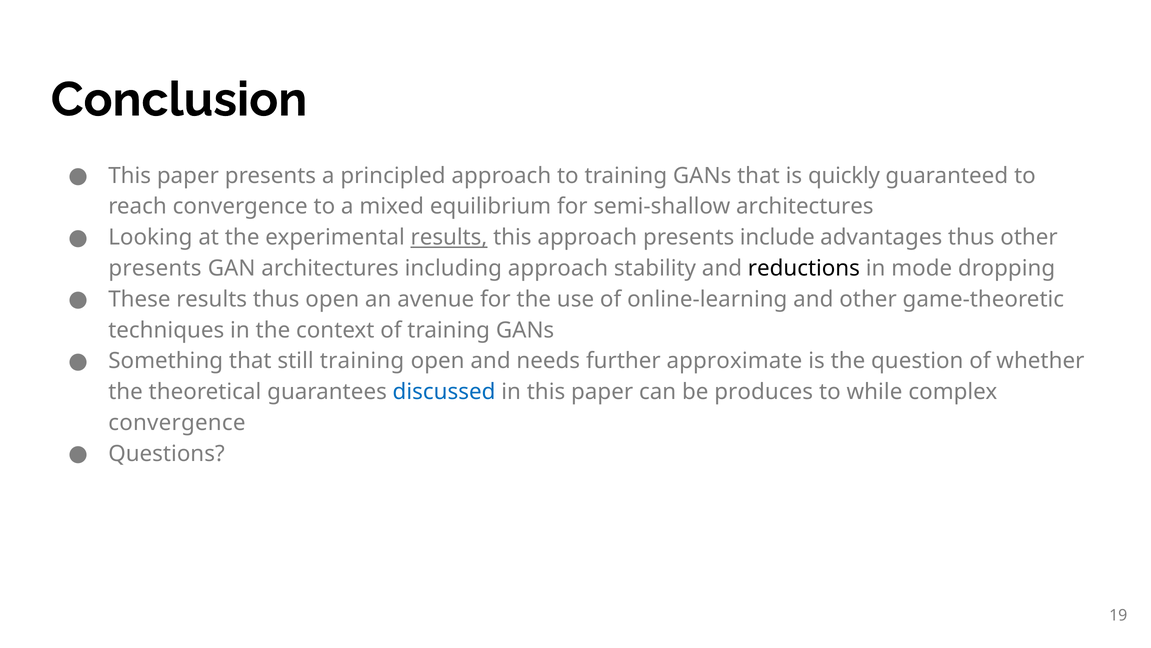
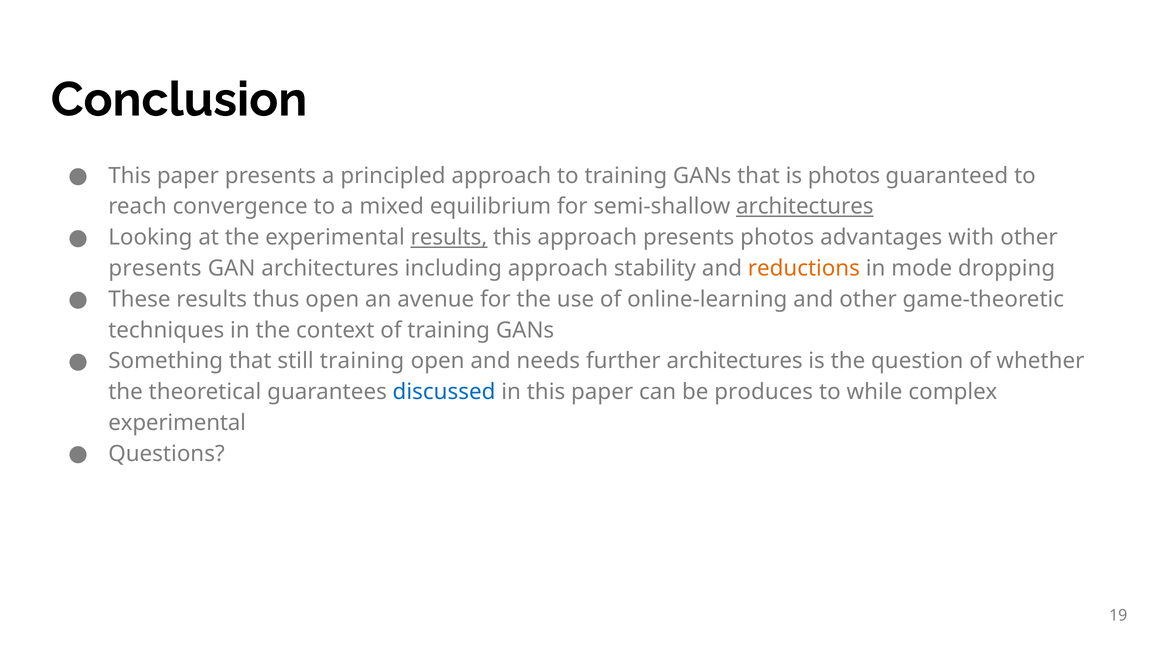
is quickly: quickly -> photos
architectures at (805, 206) underline: none -> present
presents include: include -> photos
advantages thus: thus -> with
reductions colour: black -> orange
further approximate: approximate -> architectures
convergence at (177, 422): convergence -> experimental
